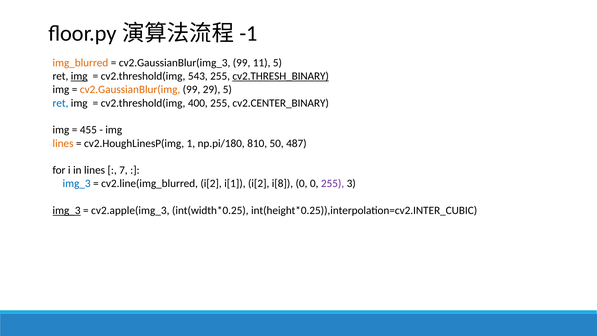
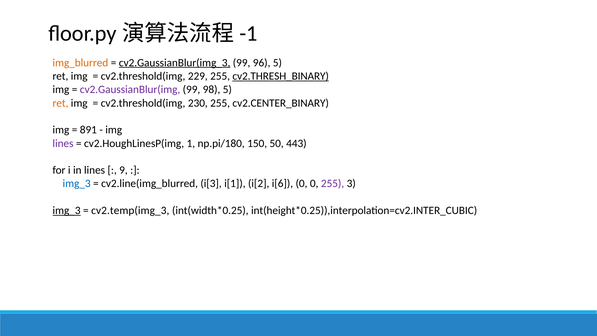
cv2.GaussianBlur(img_3 underline: none -> present
11: 11 -> 96
img at (79, 76) underline: present -> none
543: 543 -> 229
cv2.GaussianBlur(img colour: orange -> purple
29: 29 -> 98
ret at (60, 103) colour: blue -> orange
400: 400 -> 230
455: 455 -> 891
lines at (63, 143) colour: orange -> purple
810: 810 -> 150
487: 487 -> 443
7: 7 -> 9
cv2.line(img_blurred i[2: i[2 -> i[3
i[8: i[8 -> i[6
cv2.apple(img_3: cv2.apple(img_3 -> cv2.temp(img_3
